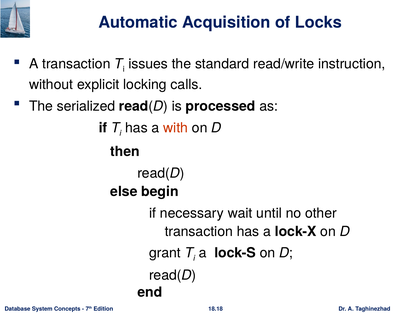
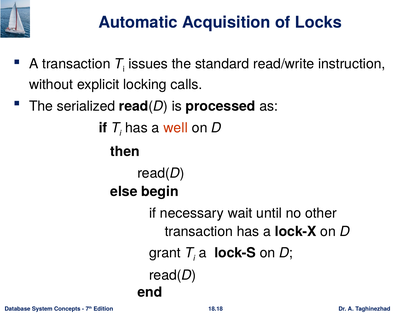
with: with -> well
